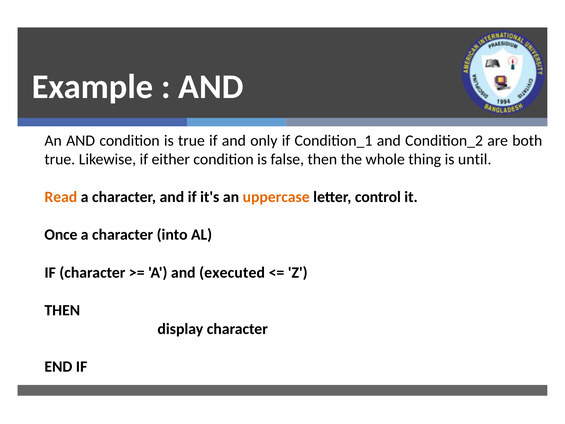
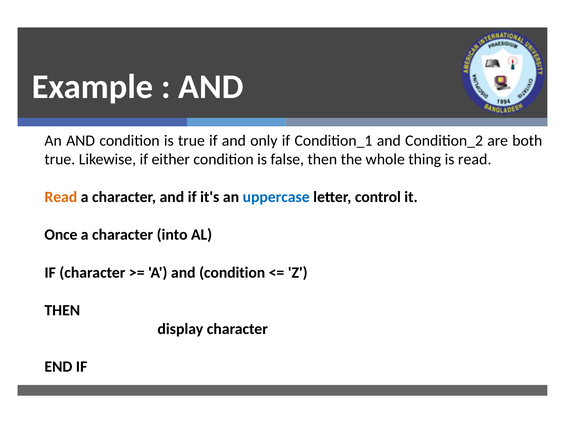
is until: until -> read
uppercase colour: orange -> blue
A and executed: executed -> condition
